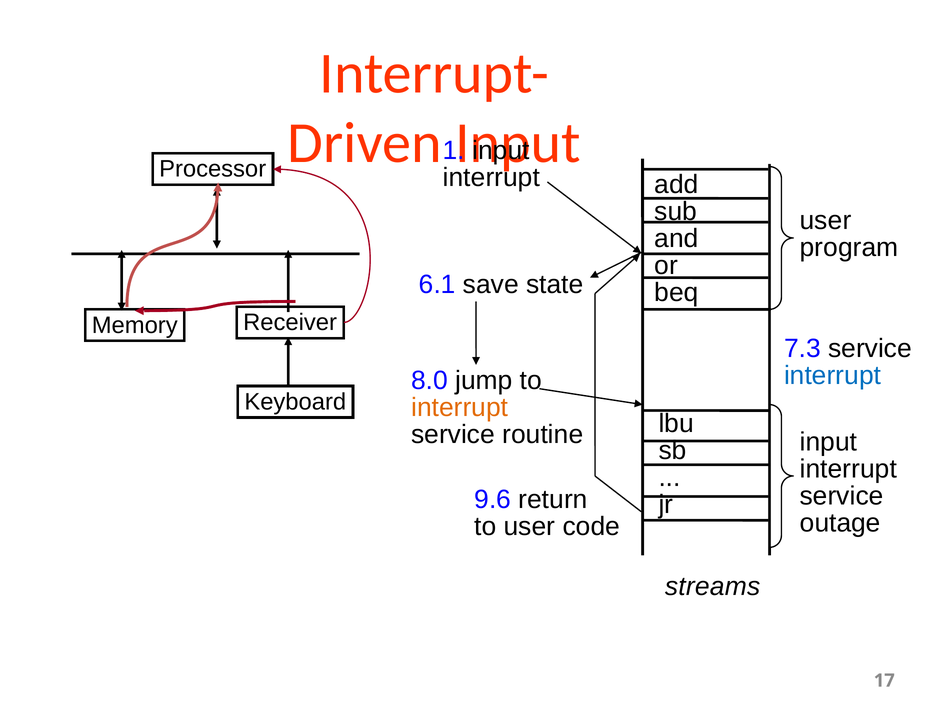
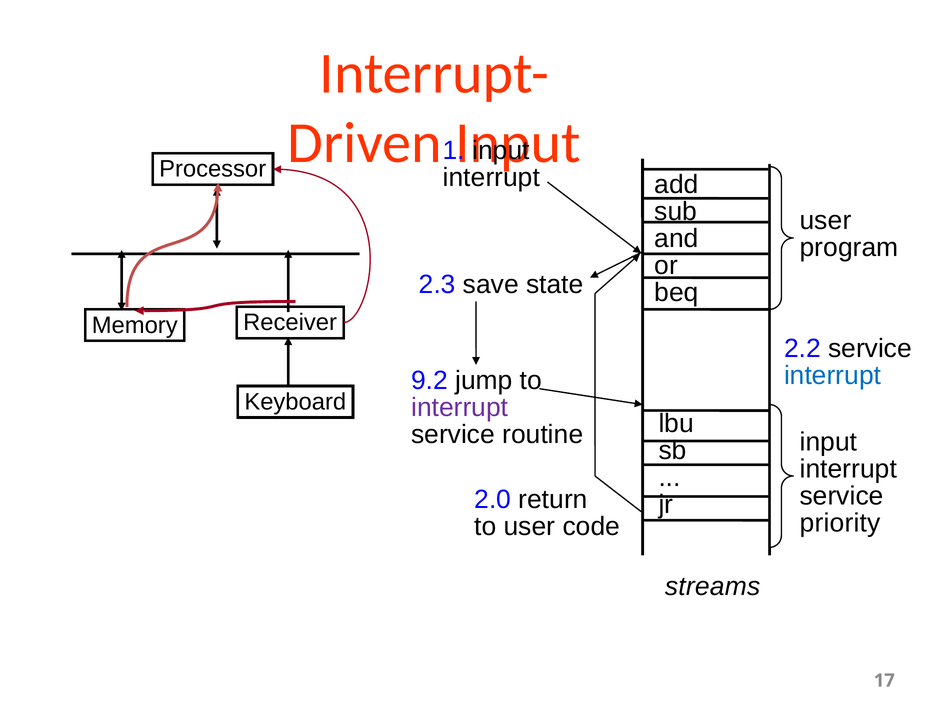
6.1: 6.1 -> 2.3
7.3: 7.3 -> 2.2
8.0: 8.0 -> 9.2
interrupt at (460, 407) colour: orange -> purple
9.6: 9.6 -> 2.0
outage: outage -> priority
